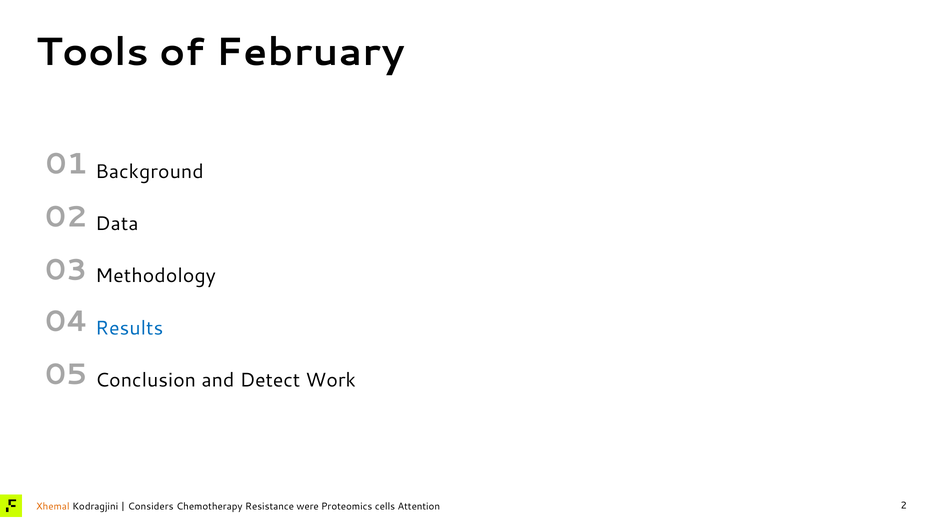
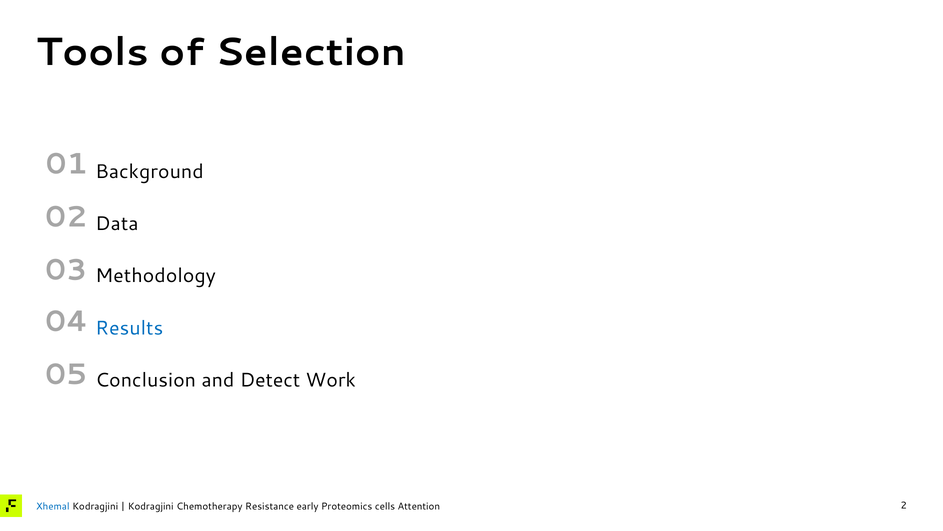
February: February -> Selection
Xhemal colour: orange -> blue
Considers at (151, 506): Considers -> Kodragjini
were: were -> early
